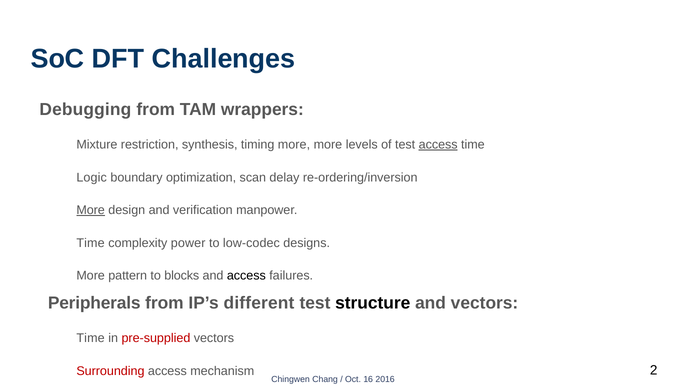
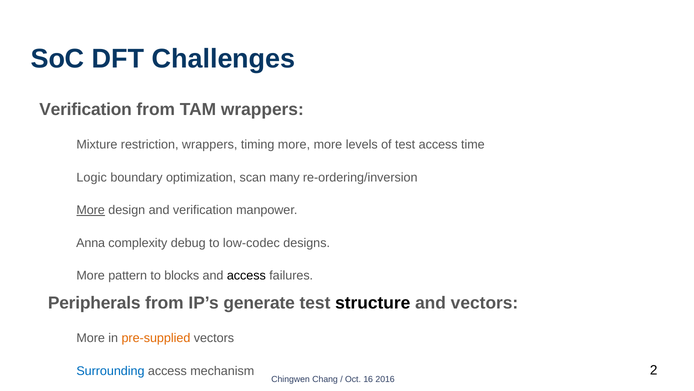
Debugging at (85, 109): Debugging -> Verification
restriction synthesis: synthesis -> wrappers
access at (438, 144) underline: present -> none
delay: delay -> many
Time at (91, 243): Time -> Anna
power: power -> debug
from IP’s different: different -> generate
Time at (91, 338): Time -> More
pre-supplied colour: red -> orange
Surrounding colour: red -> blue
